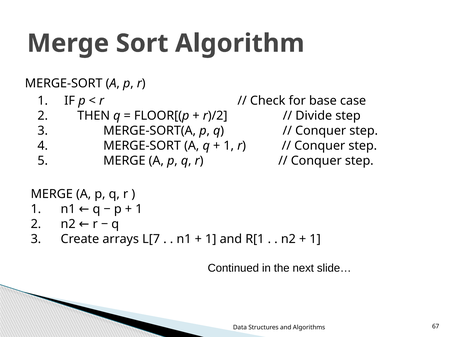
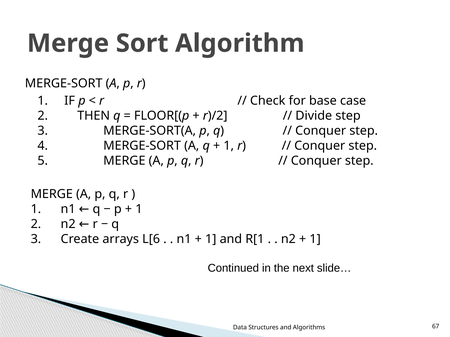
L[7: L[7 -> L[6
